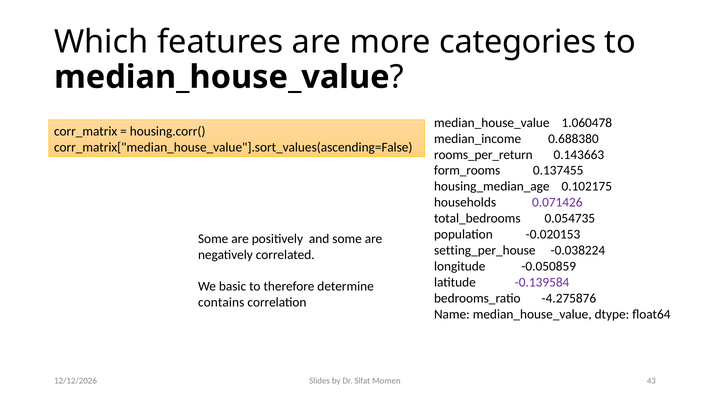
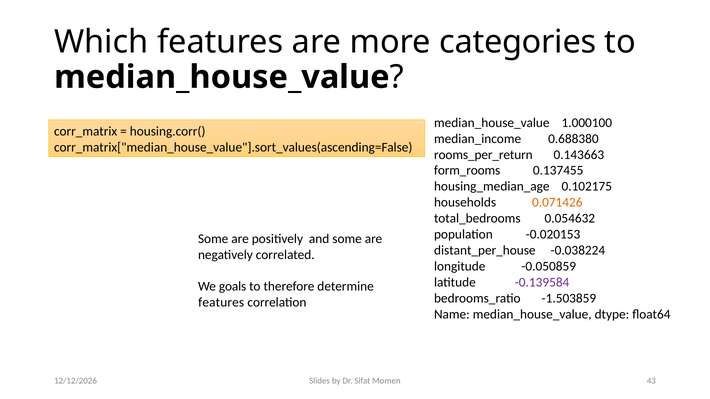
1.060478: 1.060478 -> 1.000100
0.071426 colour: purple -> orange
0.054735: 0.054735 -> 0.054632
setting_per_house: setting_per_house -> distant_per_house
basic: basic -> goals
-4.275876: -4.275876 -> -1.503859
contains at (221, 303): contains -> features
